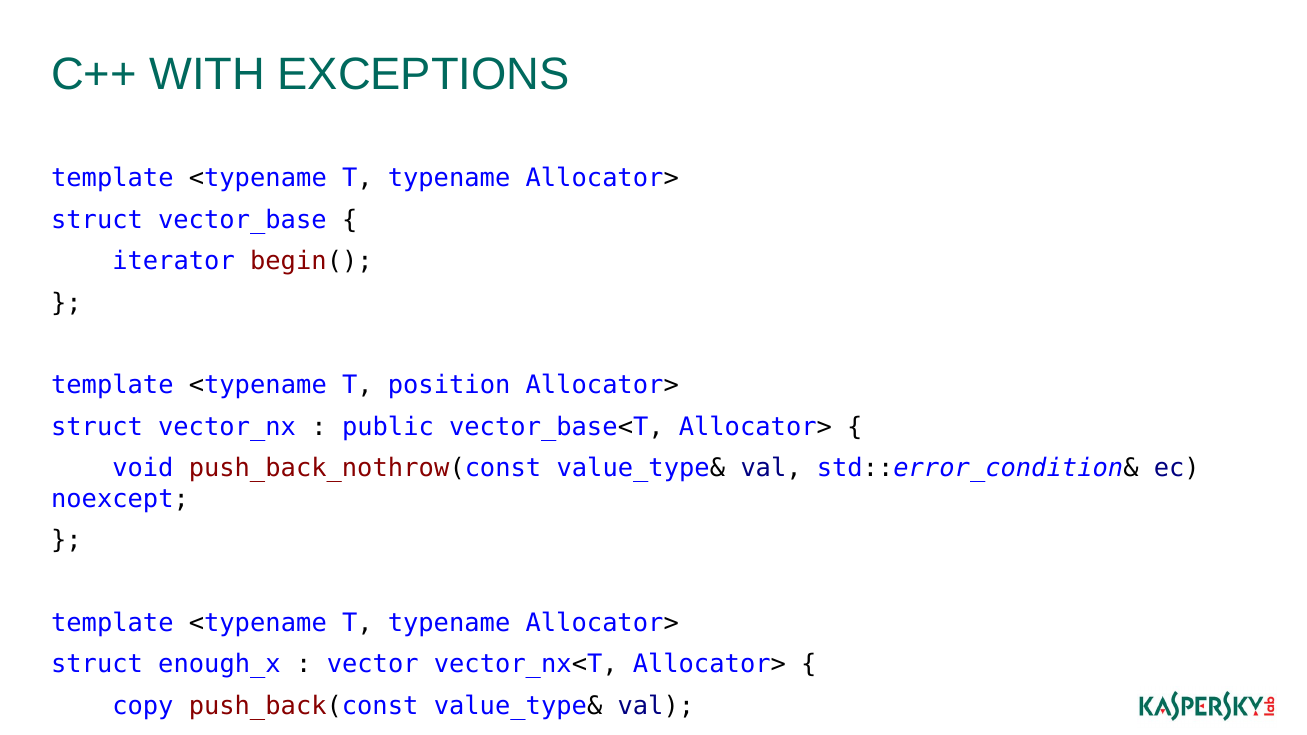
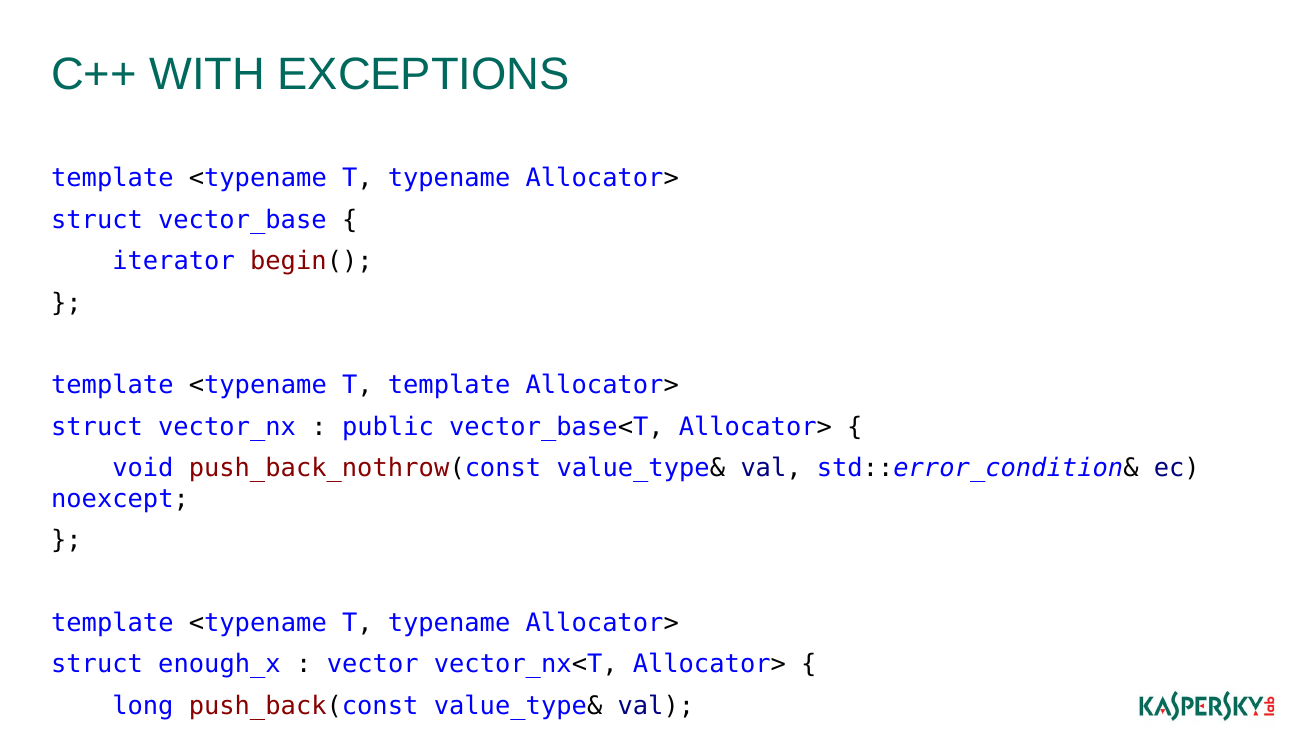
T position: position -> template
copy: copy -> long
